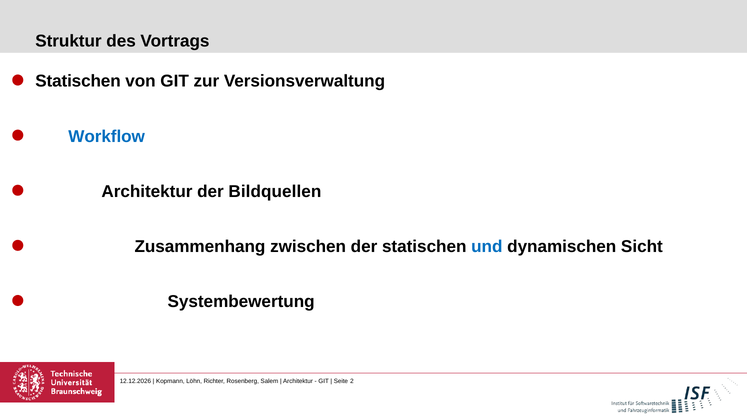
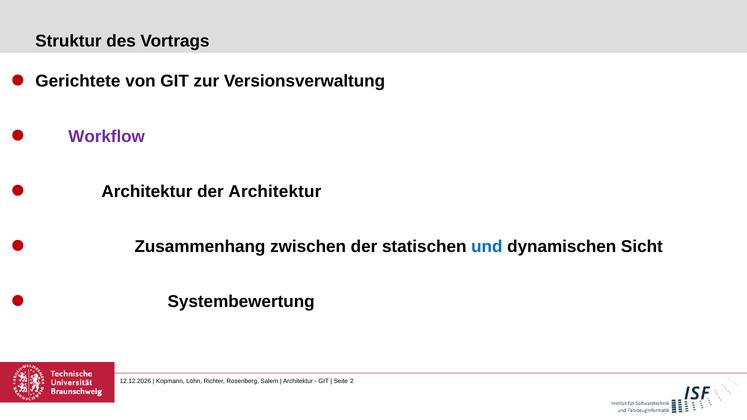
Statischen at (78, 81): Statischen -> Gerichtete
Workflow colour: blue -> purple
der Bildquellen: Bildquellen -> Architektur
